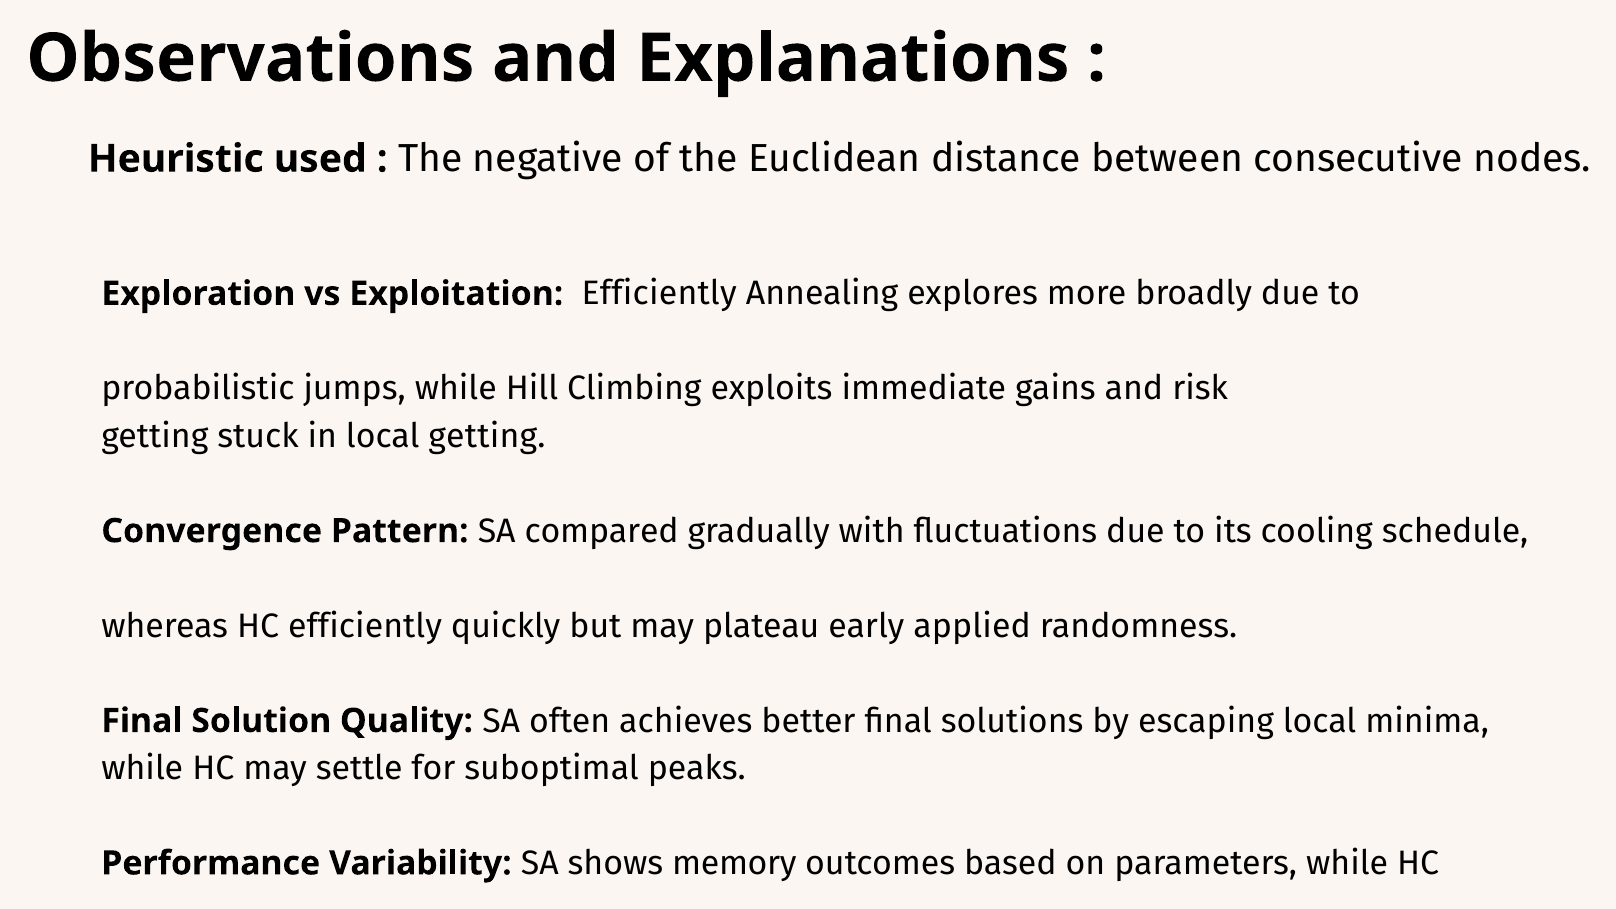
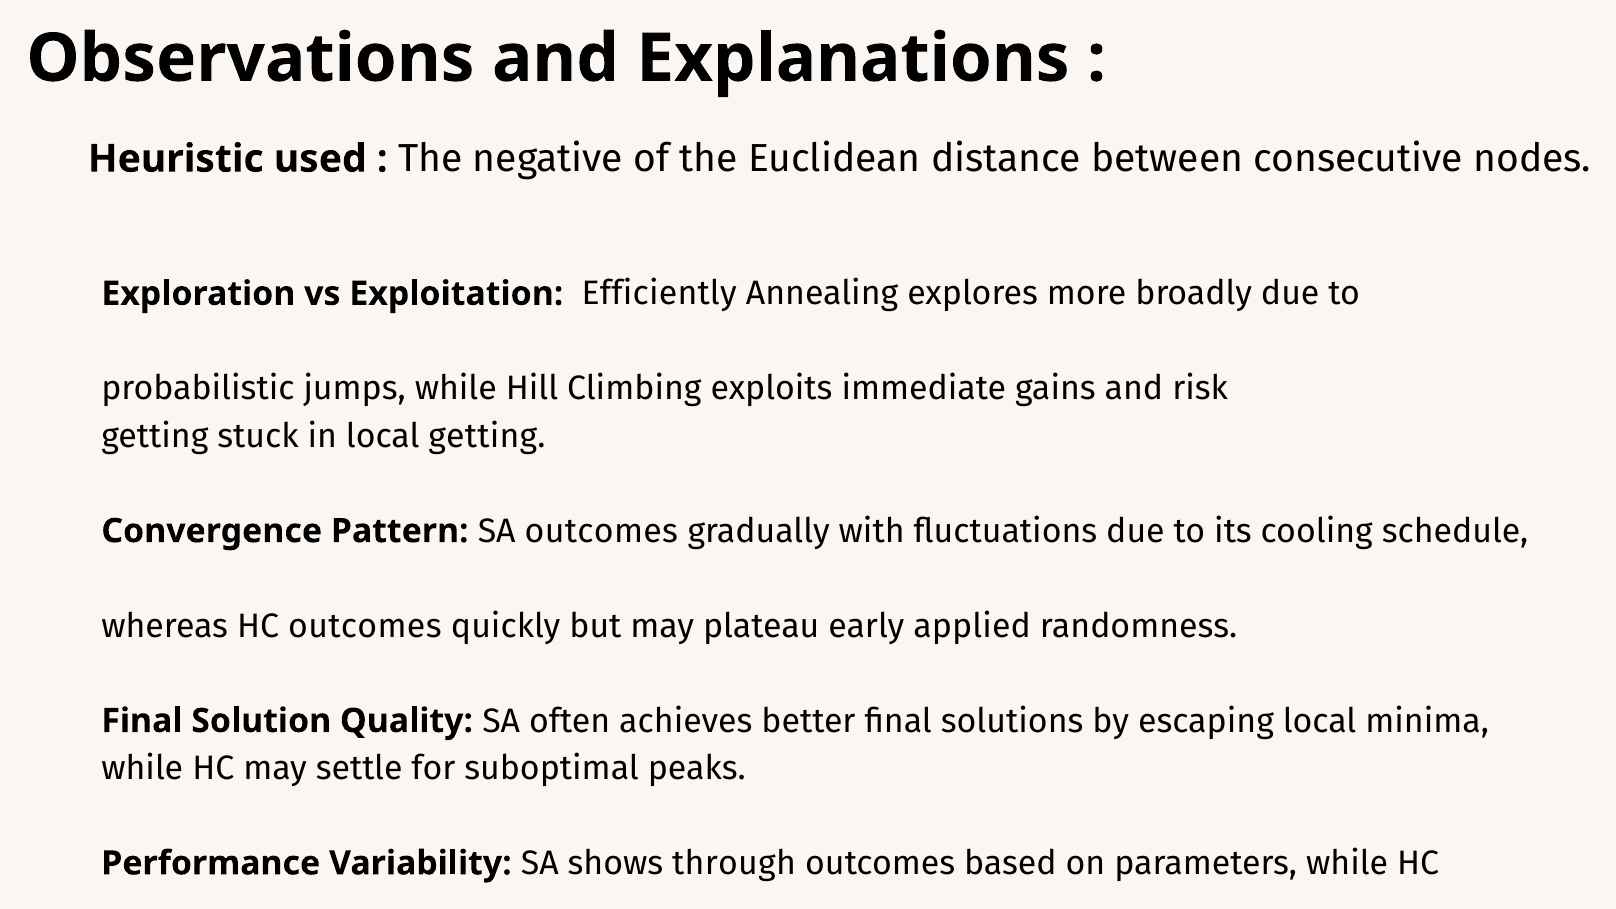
SA compared: compared -> outcomes
HC efficiently: efficiently -> outcomes
memory: memory -> through
